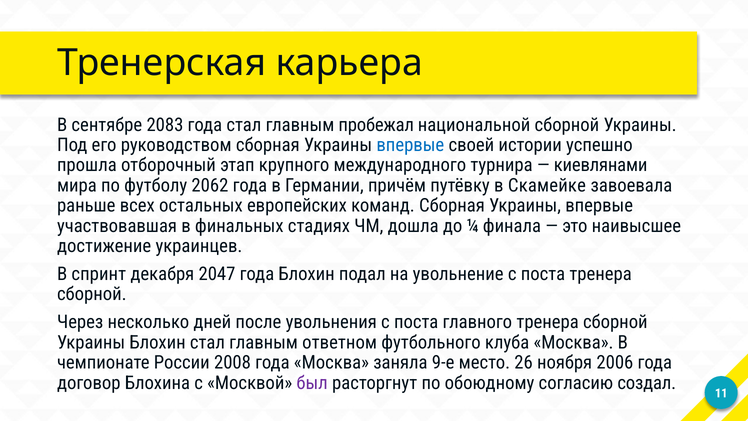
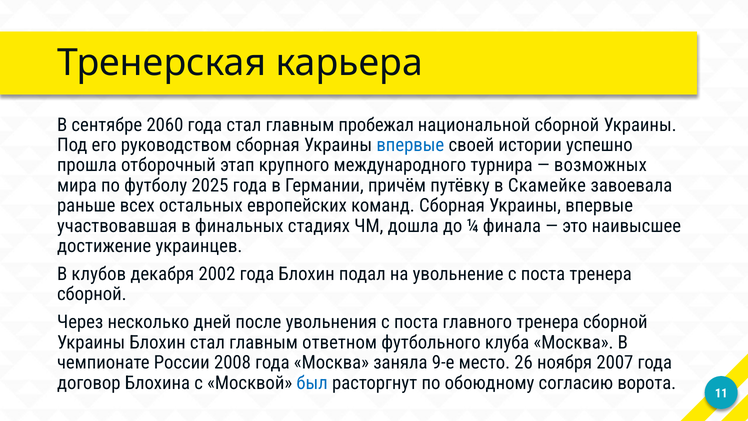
2083: 2083 -> 2060
киевлянами: киевлянами -> возможных
2062: 2062 -> 2025
спринт: спринт -> клубов
2047: 2047 -> 2002
2006: 2006 -> 2007
был colour: purple -> blue
создал: создал -> ворота
